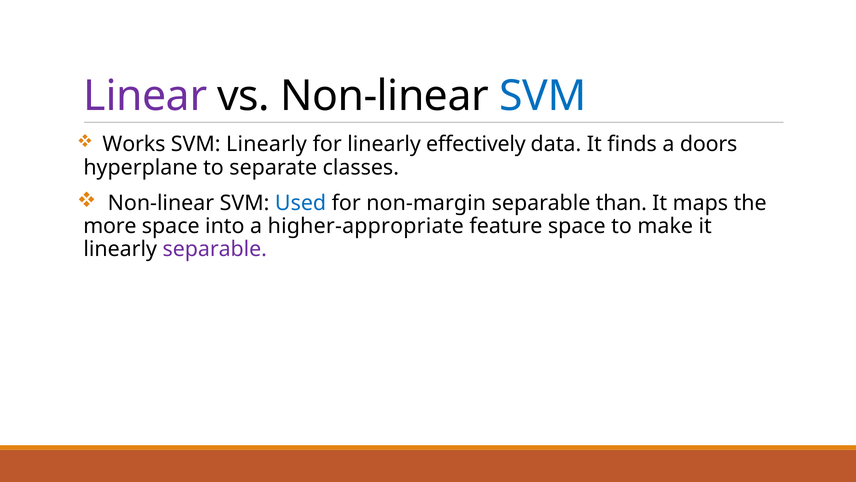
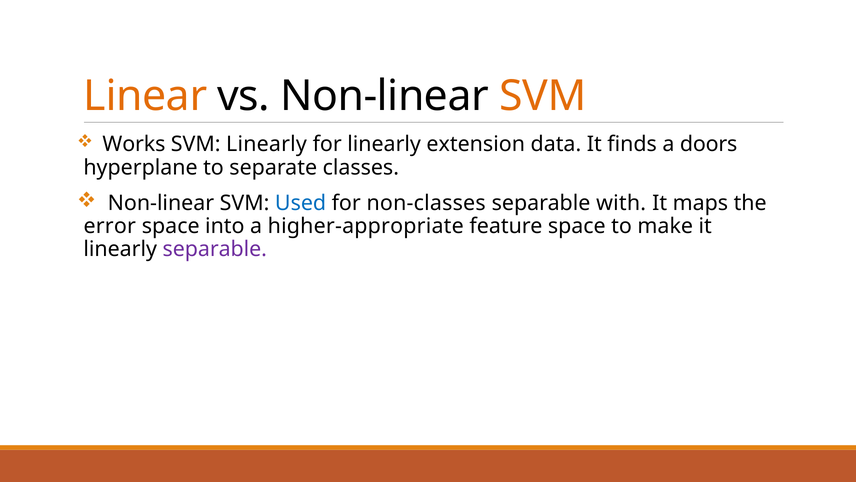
Linear colour: purple -> orange
SVM at (543, 96) colour: blue -> orange
effectively: effectively -> extension
non-margin: non-margin -> non-classes
than: than -> with
more: more -> error
